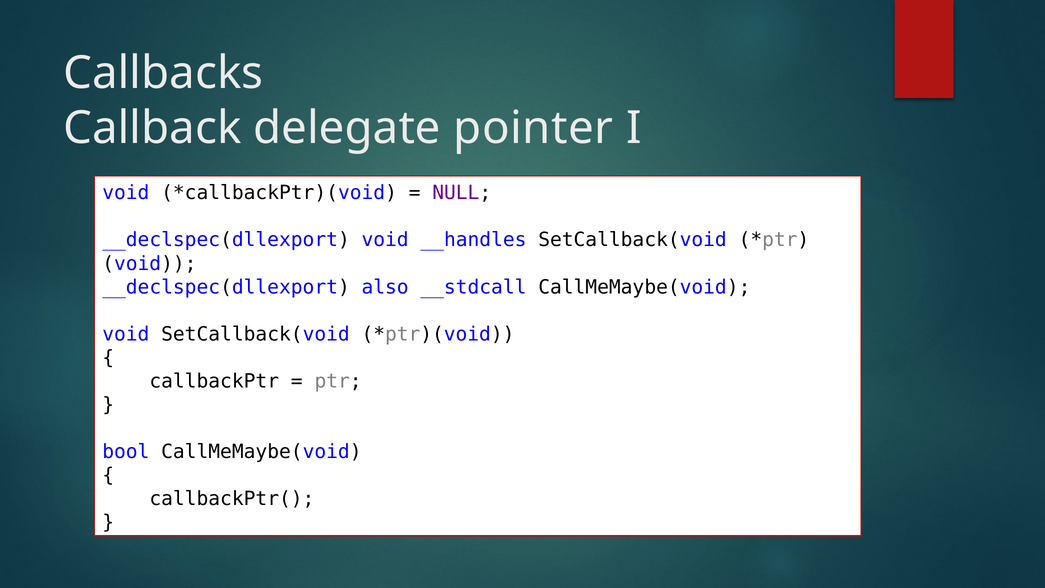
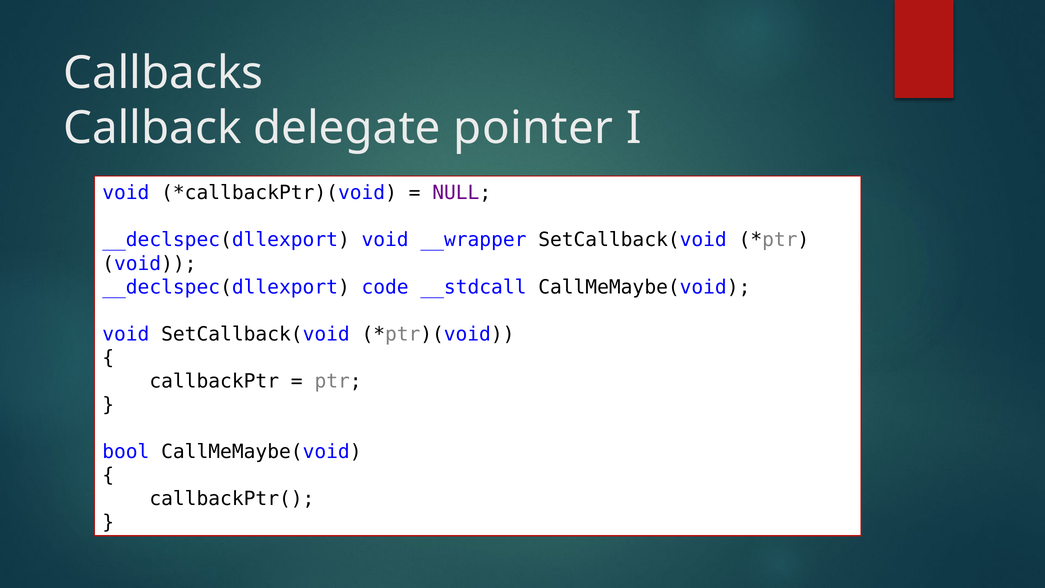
__handles: __handles -> __wrapper
also: also -> code
